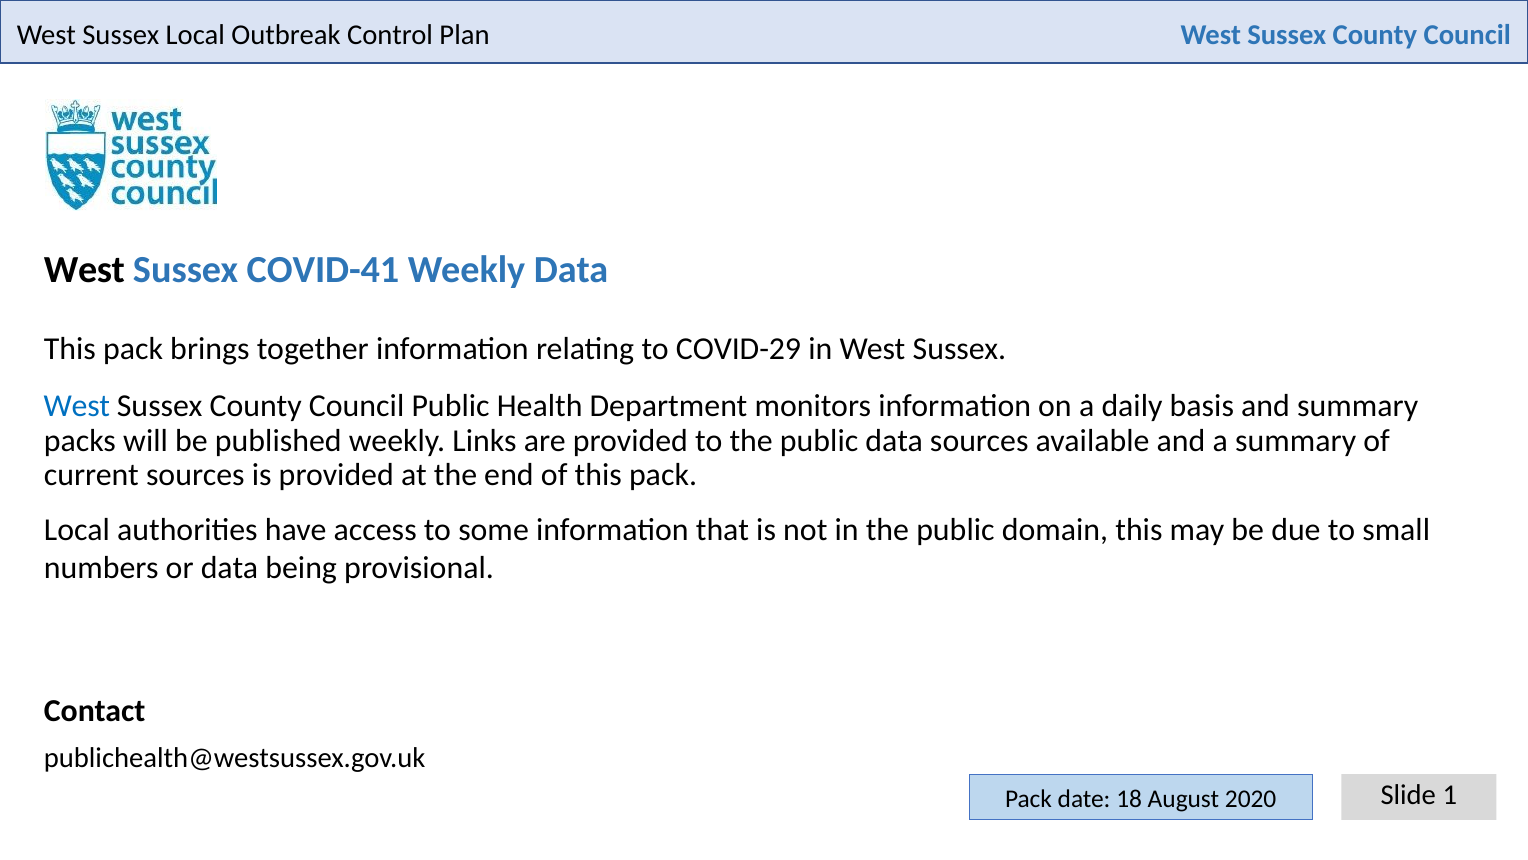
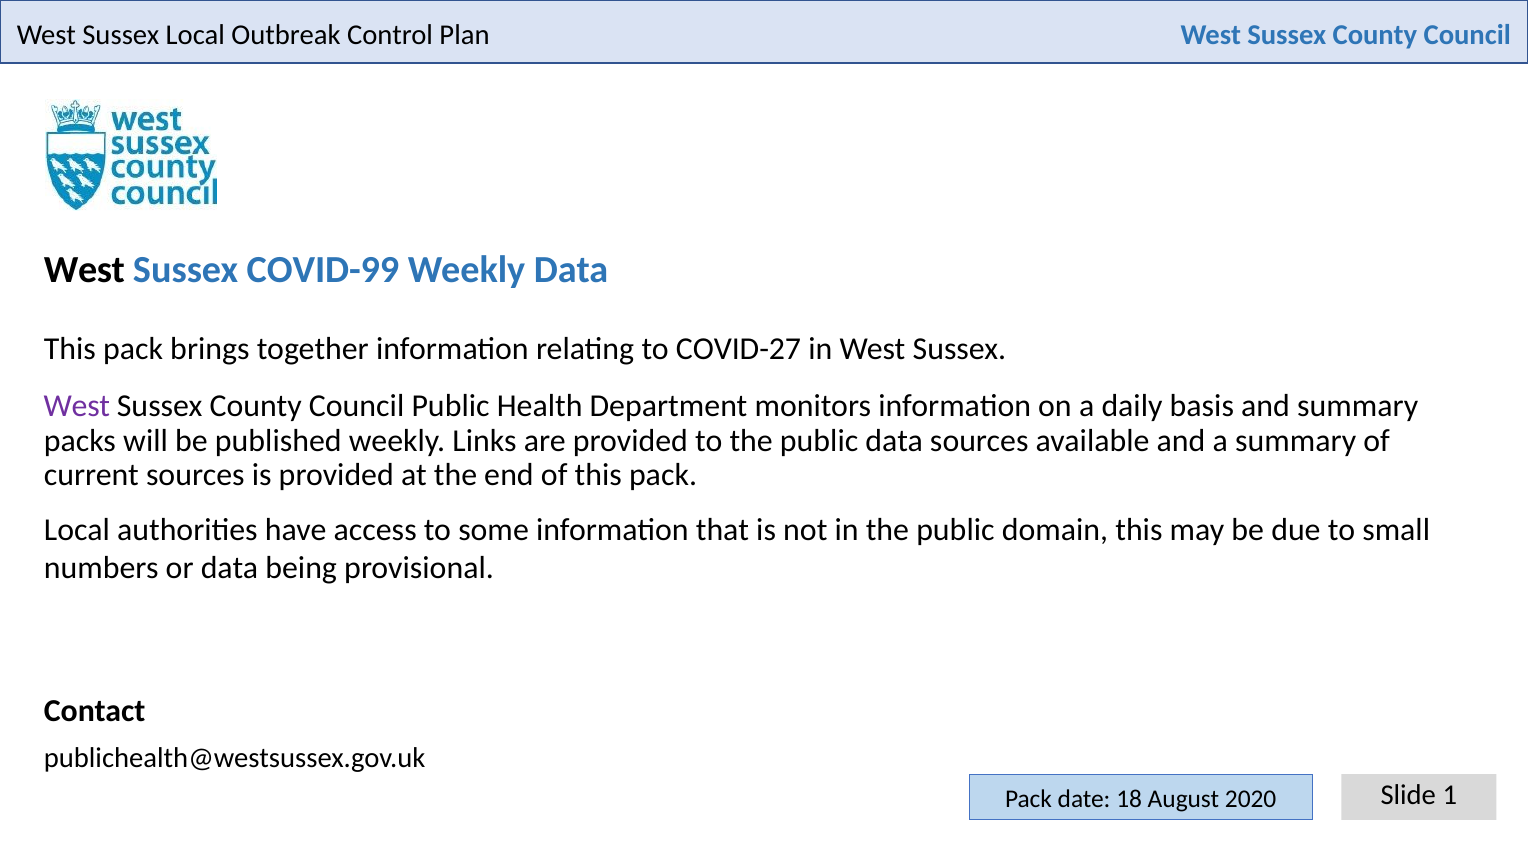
COVID-41: COVID-41 -> COVID-99
COVID-29: COVID-29 -> COVID-27
West at (77, 406) colour: blue -> purple
